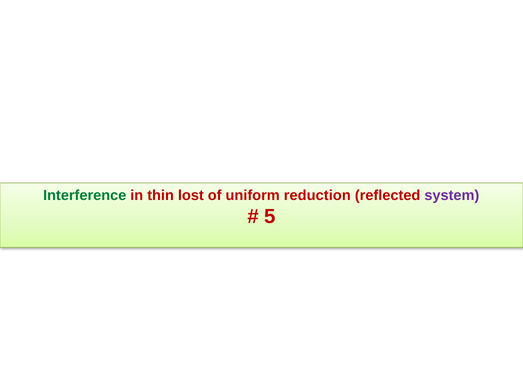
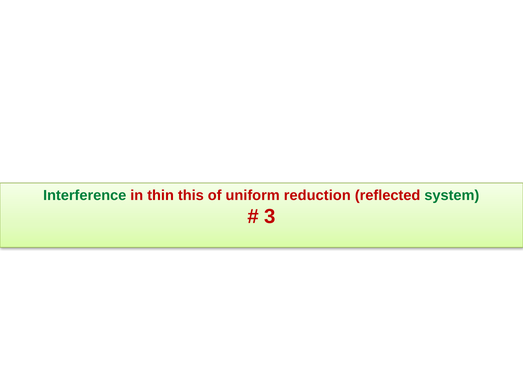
lost: lost -> this
system colour: purple -> green
5: 5 -> 3
